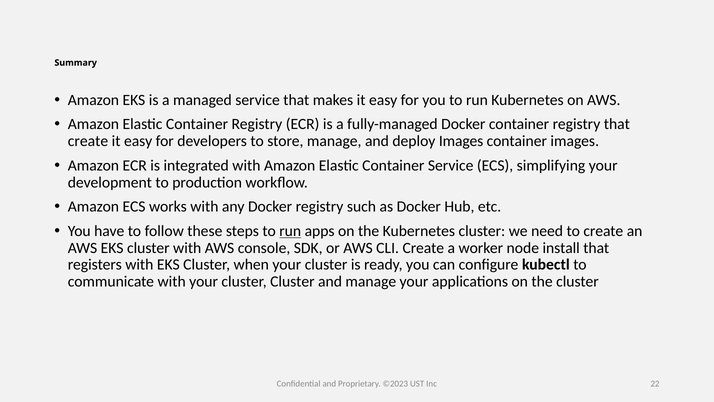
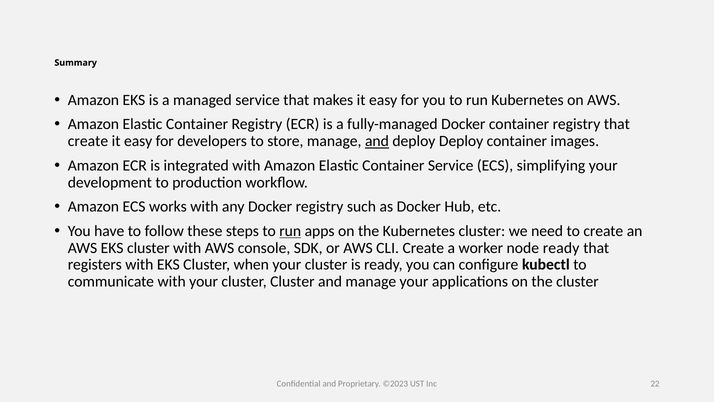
and at (377, 141) underline: none -> present
deploy Images: Images -> Deploy
node install: install -> ready
